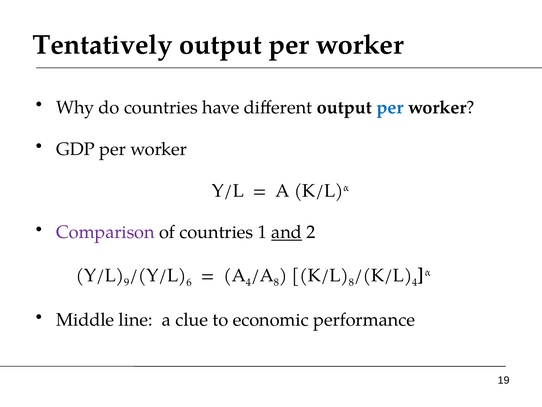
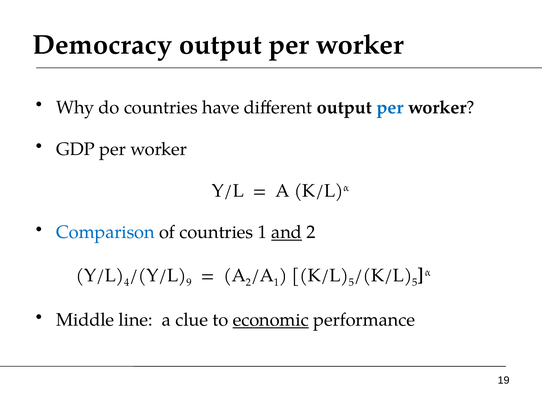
Tentatively: Tentatively -> Democracy
Comparison colour: purple -> blue
9: 9 -> 4
6: 6 -> 9
A 4: 4 -> 2
8 at (276, 282): 8 -> 1
8 at (351, 282): 8 -> 5
4 at (415, 282): 4 -> 5
economic underline: none -> present
